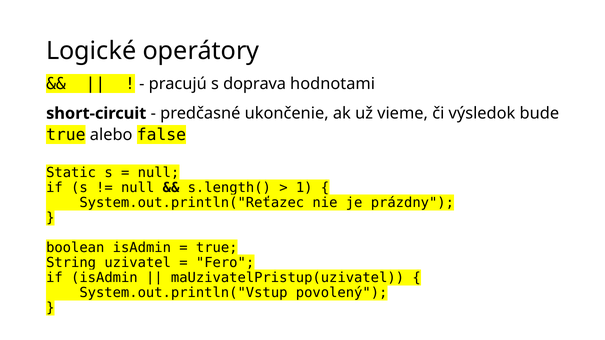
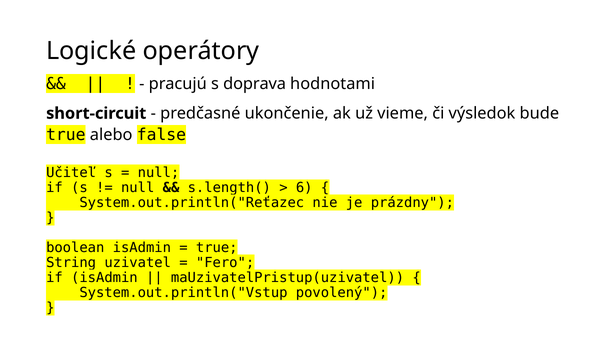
Static: Static -> Učiteľ
1: 1 -> 6
